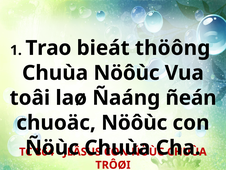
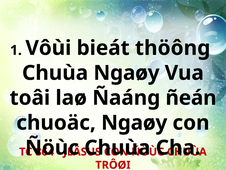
Trao: Trao -> Vôùi
Chuùa Nöôùc: Nöôùc -> Ngaøy
chuoäc Nöôùc: Nöôùc -> Ngaøy
